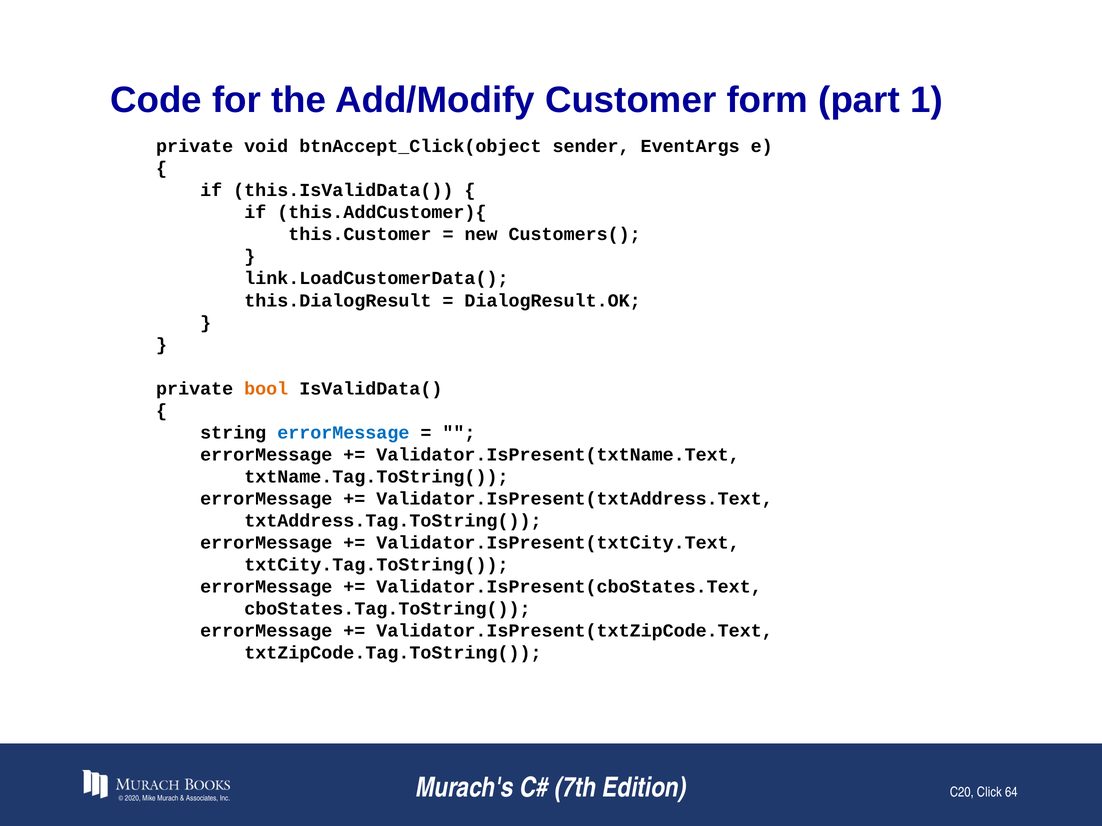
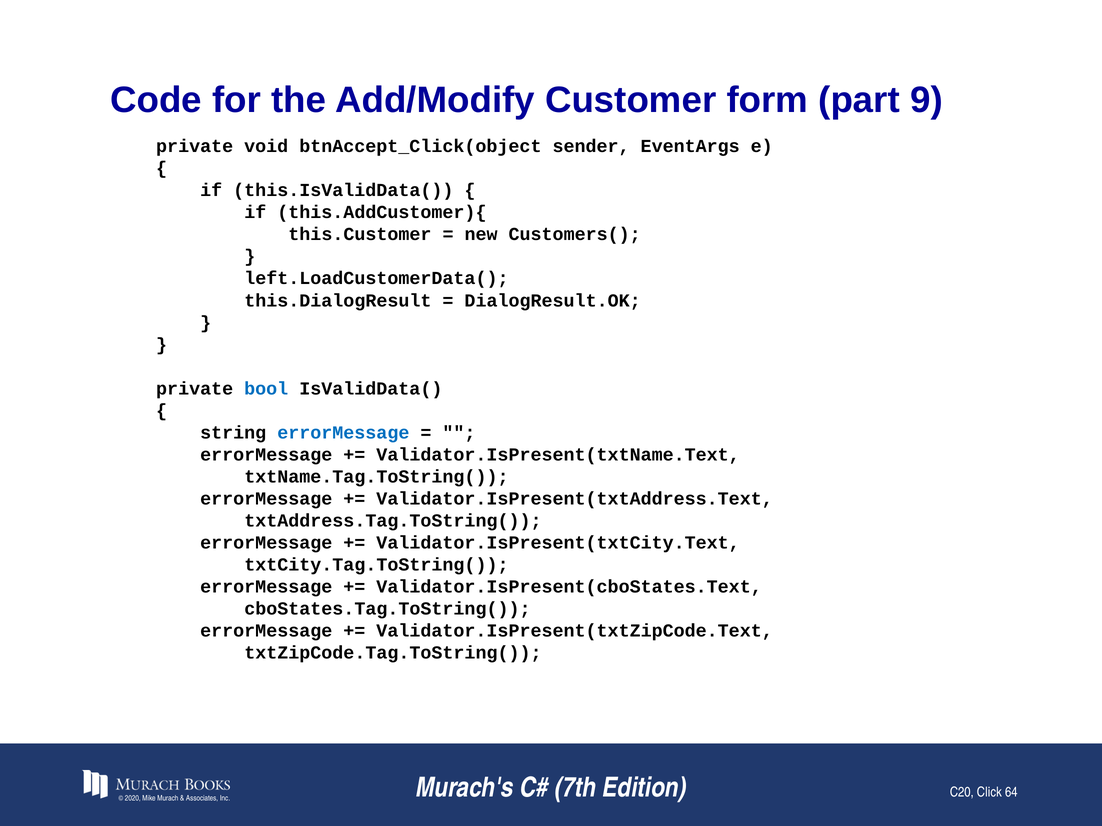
1: 1 -> 9
link.LoadCustomerData(: link.LoadCustomerData( -> left.LoadCustomerData(
bool colour: orange -> blue
